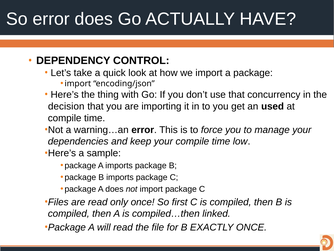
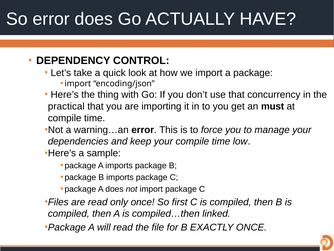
decision: decision -> practical
used: used -> must
